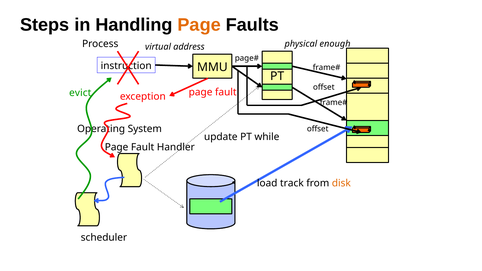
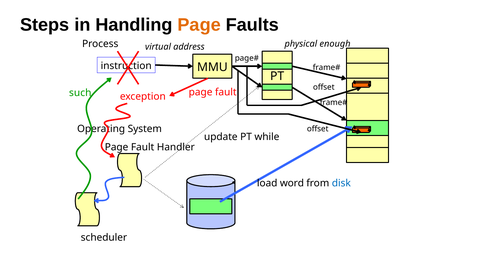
evict: evict -> such
track: track -> word
disk colour: orange -> blue
